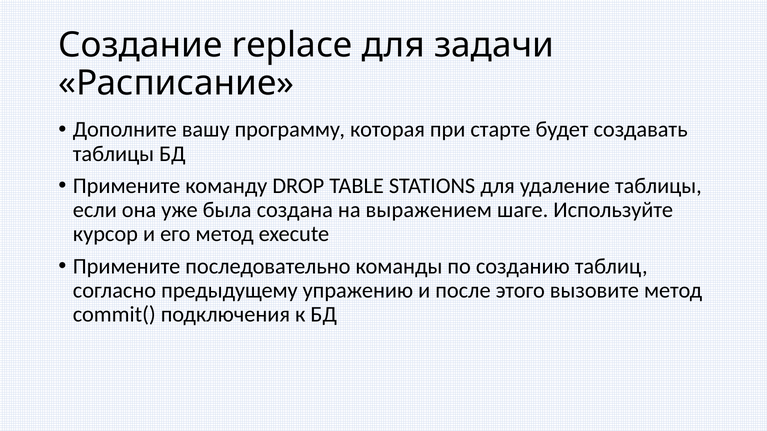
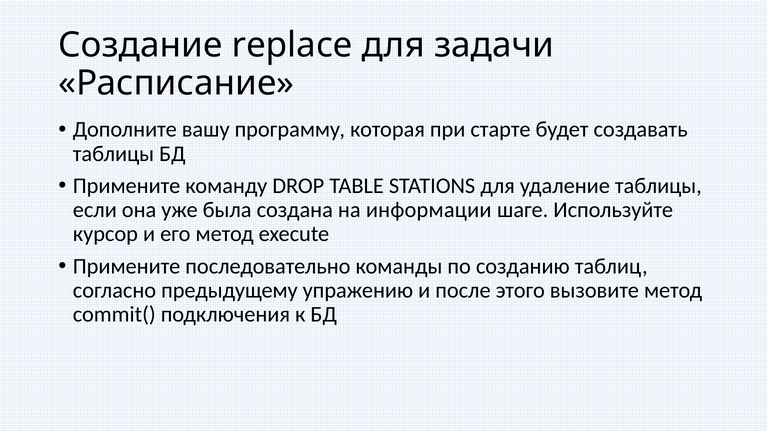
выражением: выражением -> информации
